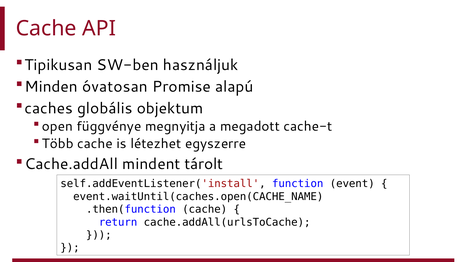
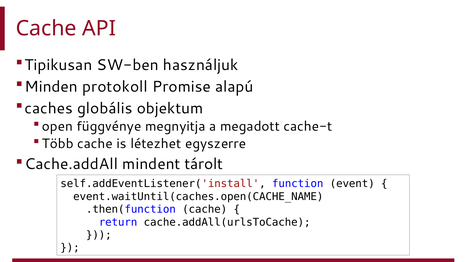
óvatosan: óvatosan -> protokoll
